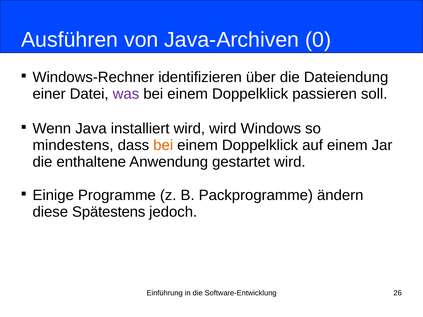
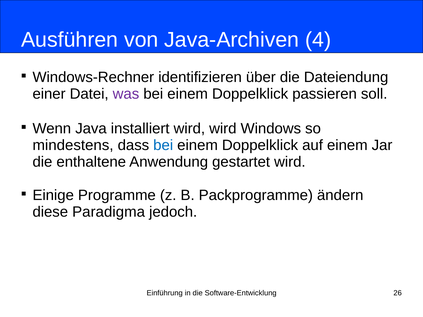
0: 0 -> 4
bei at (163, 145) colour: orange -> blue
Spätestens: Spätestens -> Paradigma
